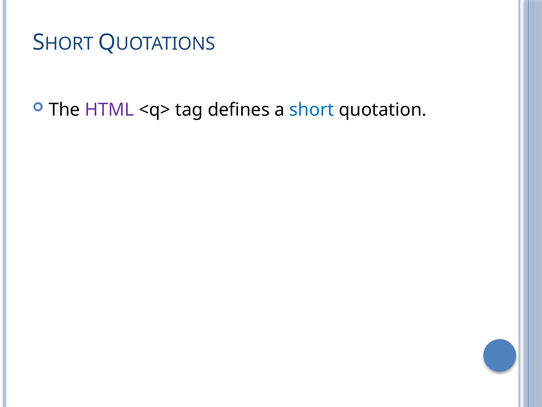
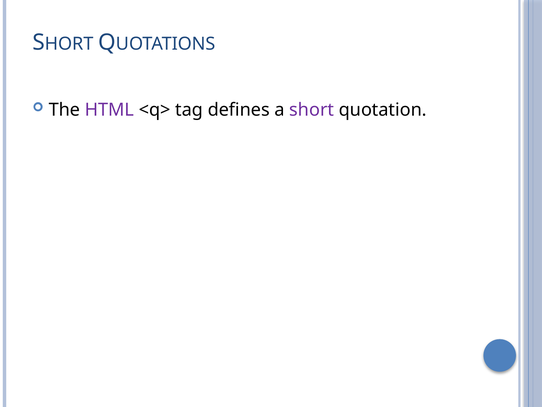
short colour: blue -> purple
